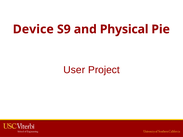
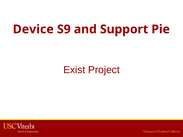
Physical: Physical -> Support
User: User -> Exist
